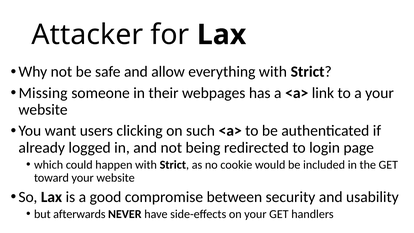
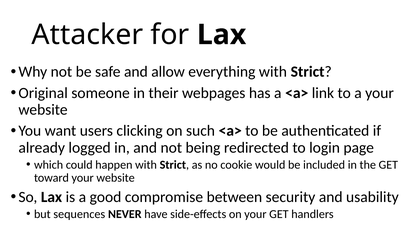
Missing: Missing -> Original
afterwards: afterwards -> sequences
